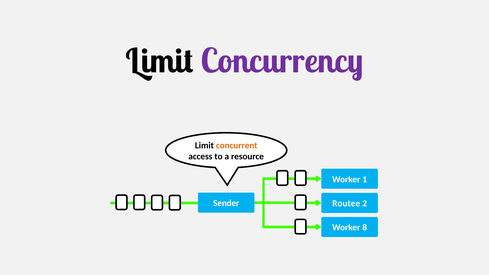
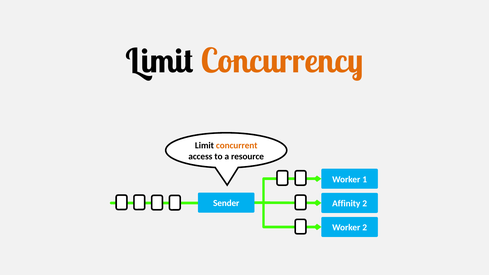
Concurrency colour: purple -> orange
Routee: Routee -> Affinity
Worker 8: 8 -> 2
